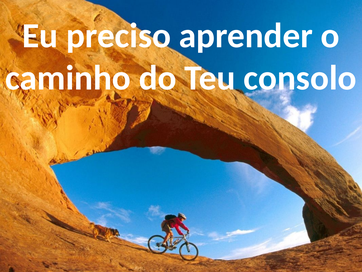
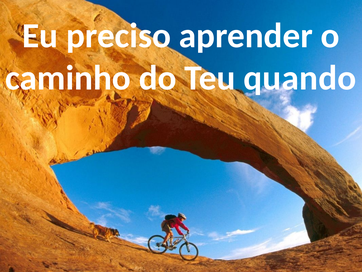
consolo: consolo -> quando
